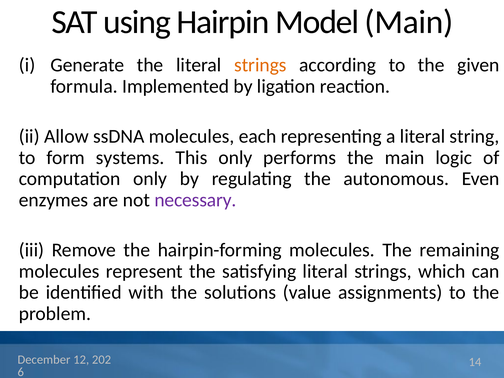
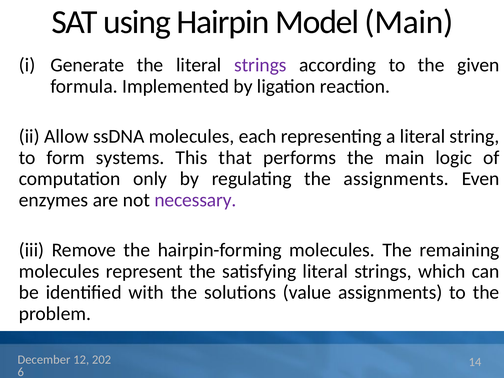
strings at (260, 65) colour: orange -> purple
This only: only -> that
the autonomous: autonomous -> assignments
